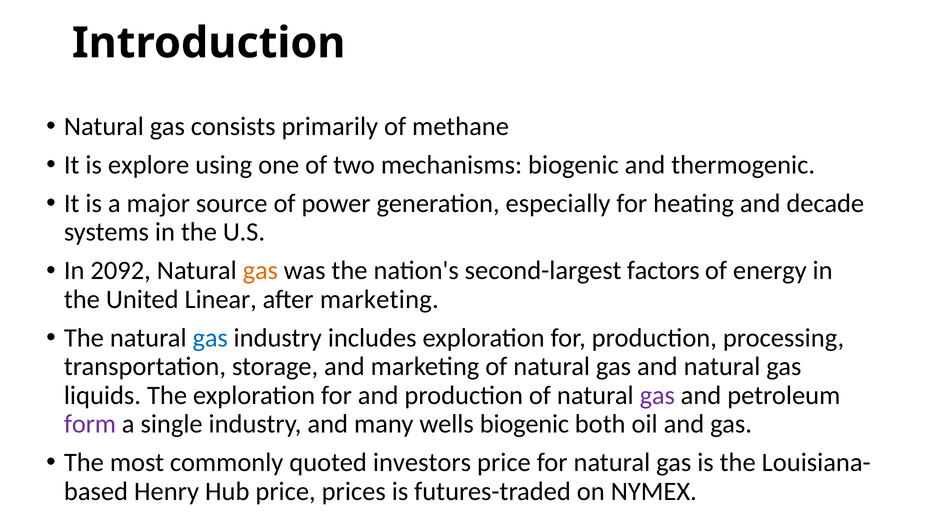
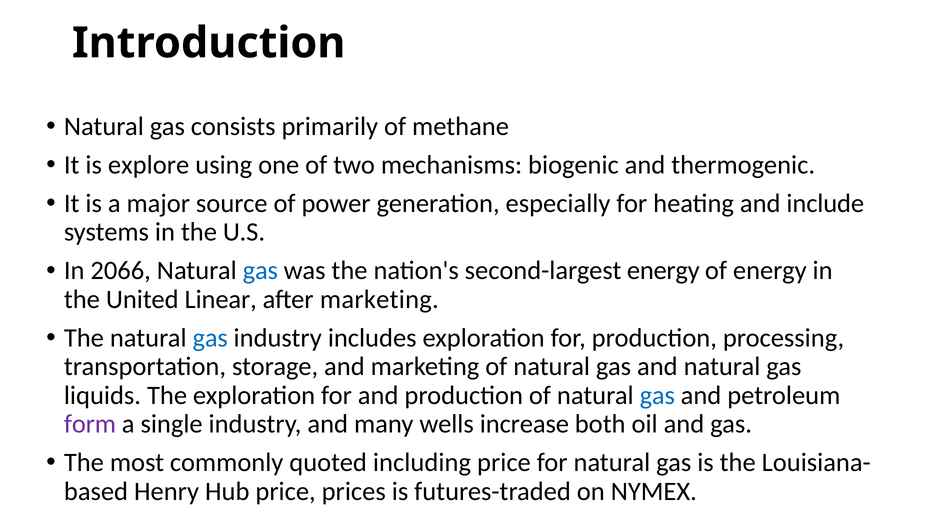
decade: decade -> include
2092: 2092 -> 2066
gas at (260, 270) colour: orange -> blue
second-largest factors: factors -> energy
gas at (657, 395) colour: purple -> blue
wells biogenic: biogenic -> increase
investors: investors -> including
